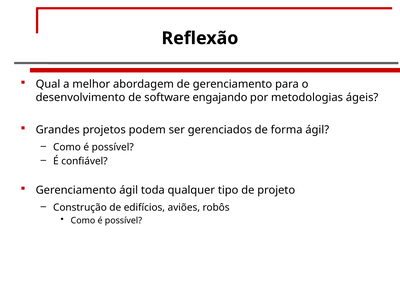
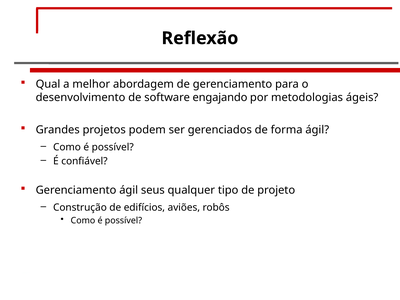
toda: toda -> seus
